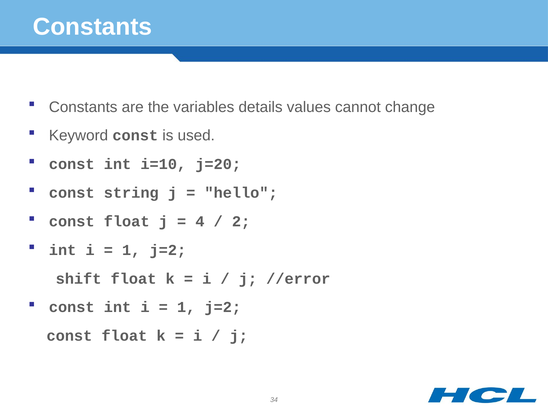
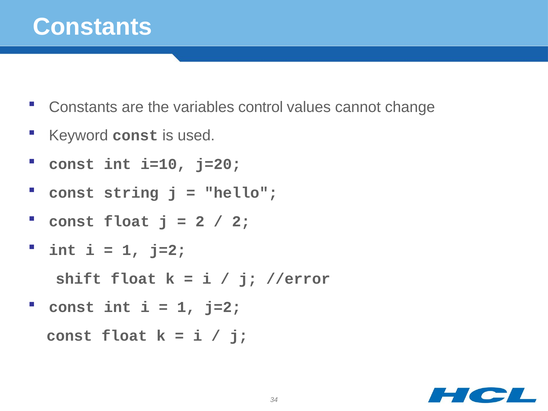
details: details -> control
4 at (200, 221): 4 -> 2
